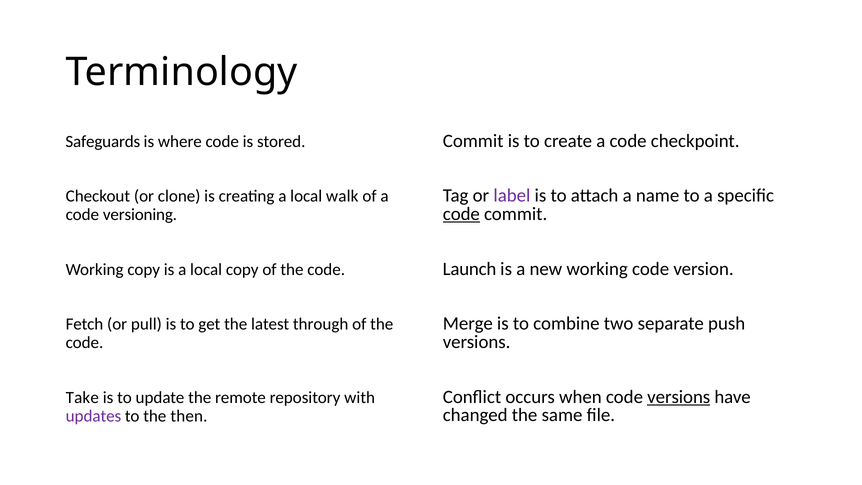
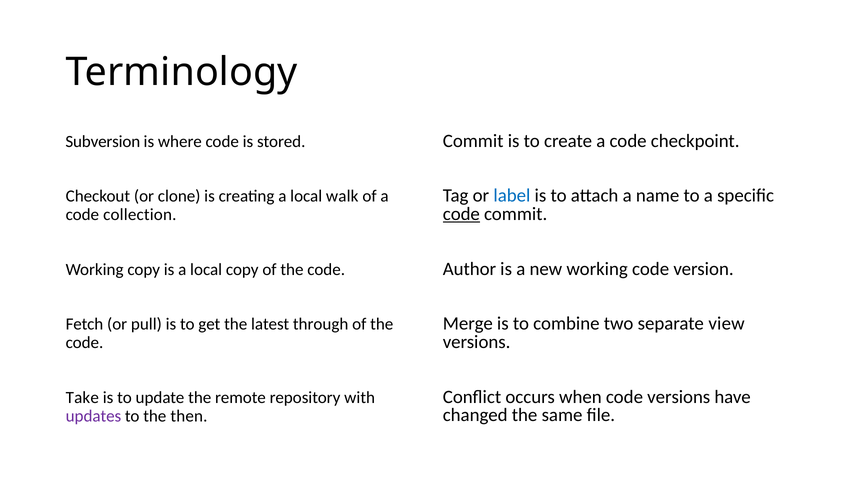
Safeguards: Safeguards -> Subversion
label colour: purple -> blue
versioning: versioning -> collection
Launch: Launch -> Author
push: push -> view
versions at (679, 397) underline: present -> none
